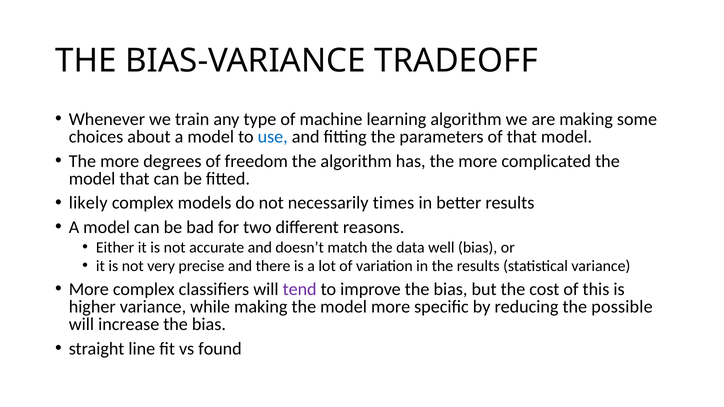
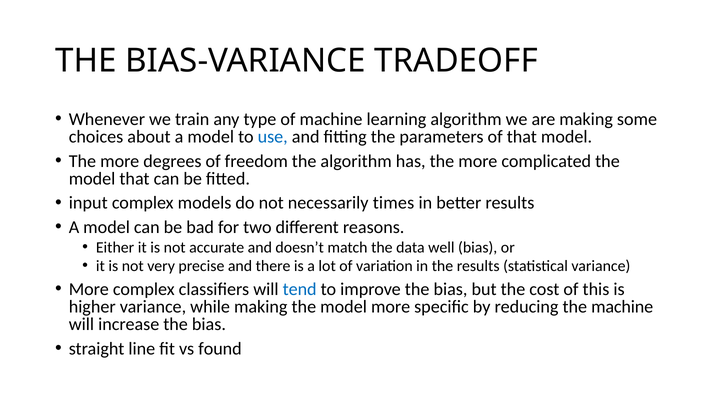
likely: likely -> input
tend colour: purple -> blue
the possible: possible -> machine
